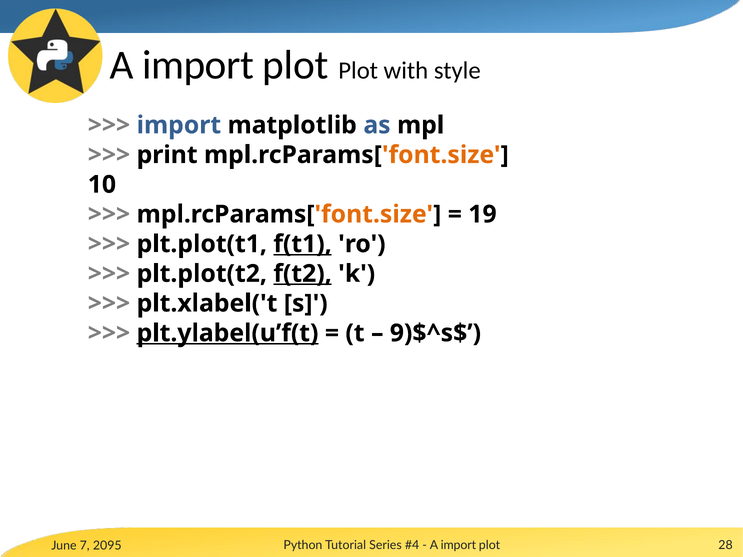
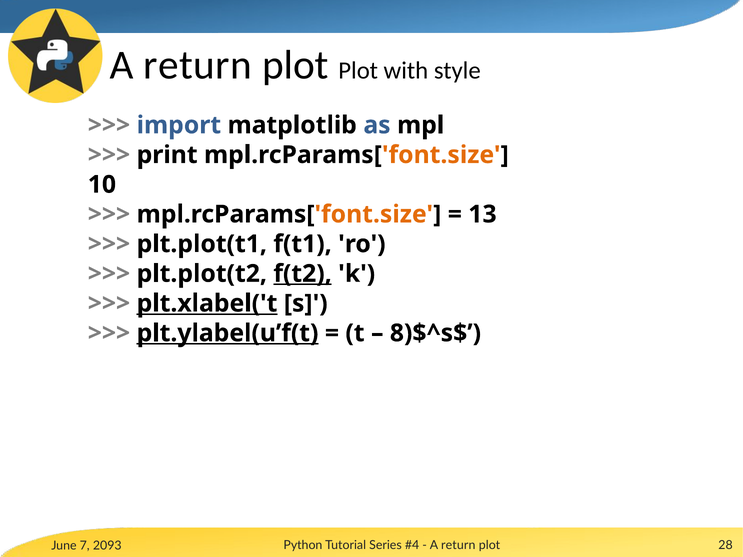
import at (198, 65): import -> return
19: 19 -> 13
f(t1 underline: present -> none
plt.xlabel('t underline: none -> present
9)$^s$: 9)$^s$ -> 8)$^s$
2095: 2095 -> 2093
import at (458, 545): import -> return
